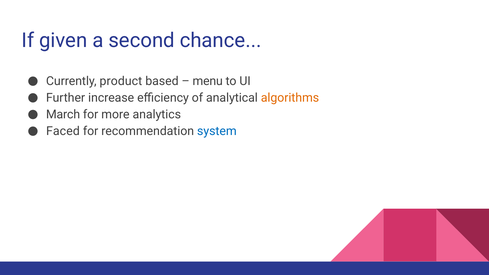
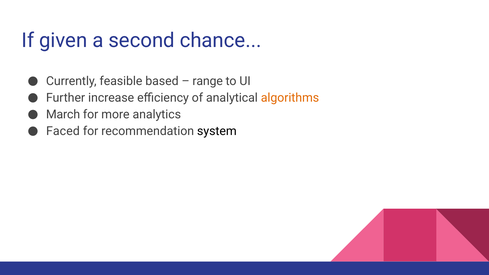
product: product -> feasible
menu: menu -> range
system colour: blue -> black
